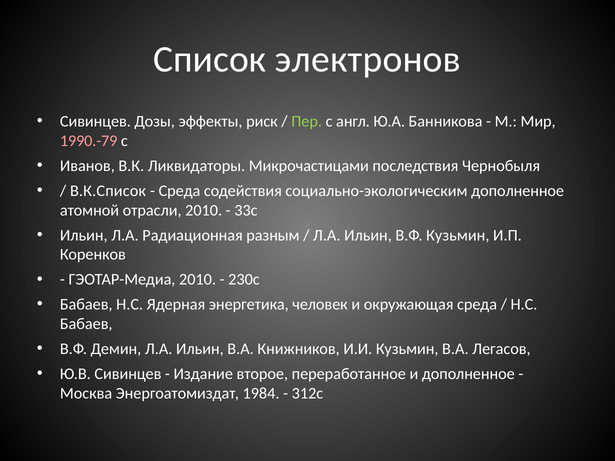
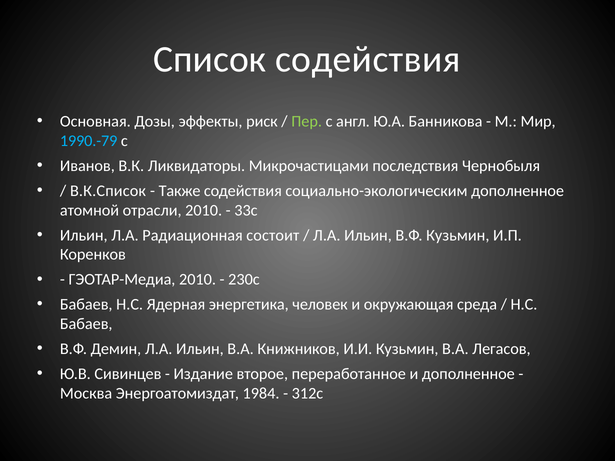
Список электронов: электронов -> содействия
Сивинцев at (95, 122): Сивинцев -> Основная
1990.-79 colour: pink -> light blue
Среда at (180, 191): Среда -> Также
разным: разным -> состоит
